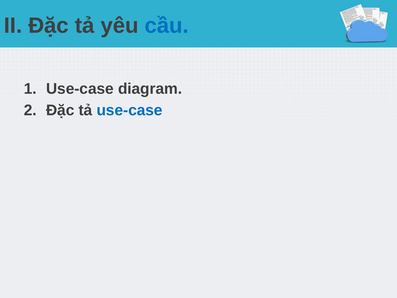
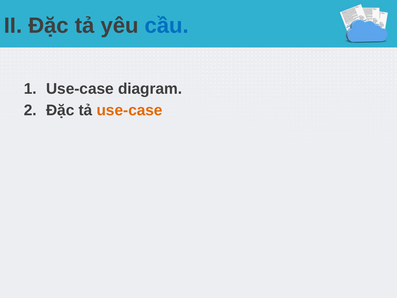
use-case at (130, 110) colour: blue -> orange
